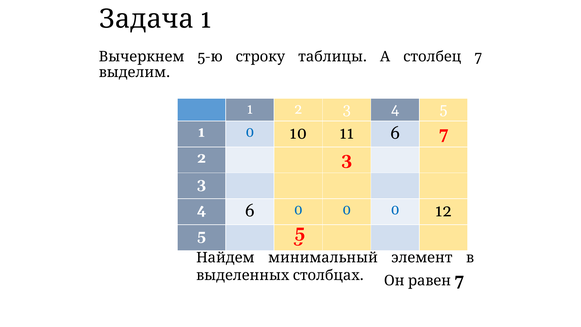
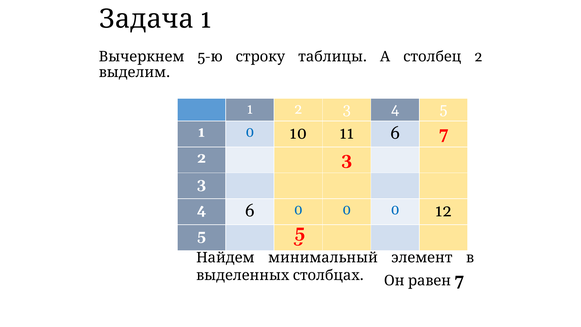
7 at (478, 57): 7 -> 2
